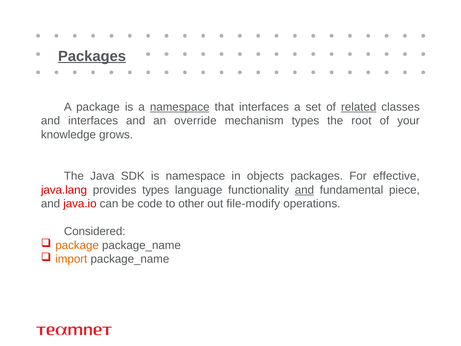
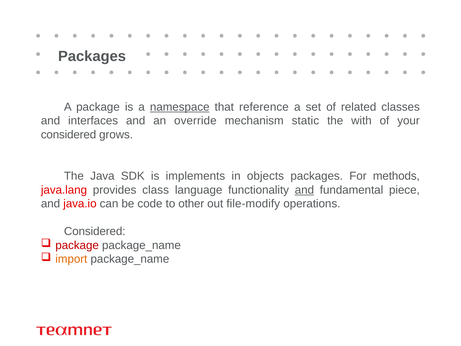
Packages at (92, 56) underline: present -> none
that interfaces: interfaces -> reference
related underline: present -> none
mechanism types: types -> static
root: root -> with
knowledge at (68, 134): knowledge -> considered
is namespace: namespace -> implements
effective: effective -> methods
provides types: types -> class
package at (77, 245) colour: orange -> red
